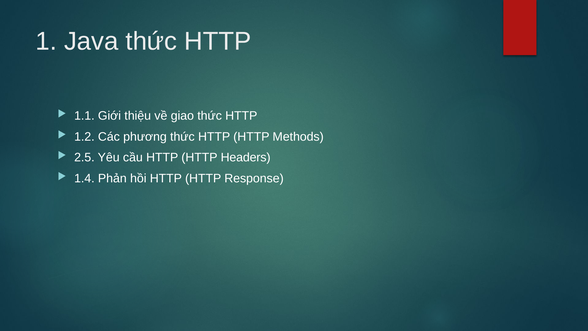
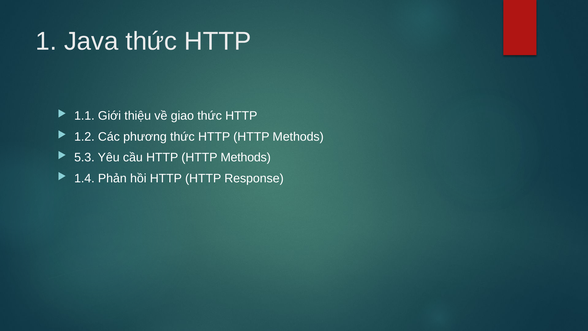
2.5: 2.5 -> 5.3
cầu HTTP HTTP Headers: Headers -> Methods
